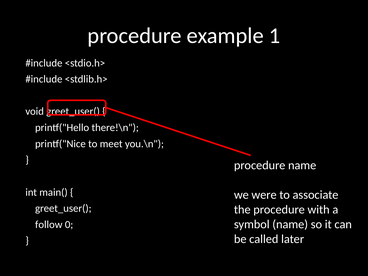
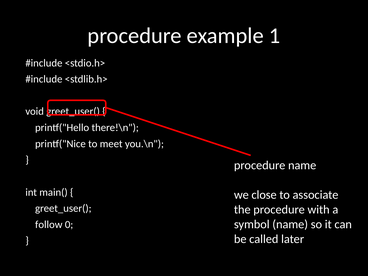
were: were -> close
